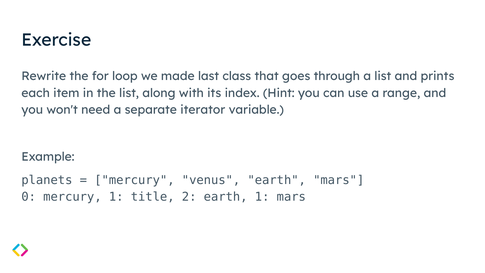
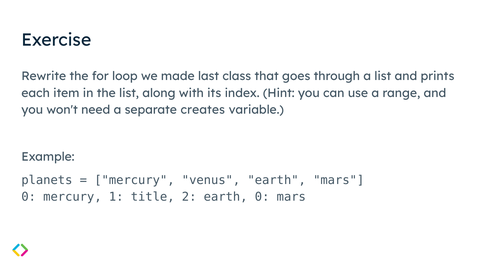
iterator: iterator -> creates
earth 1: 1 -> 0
